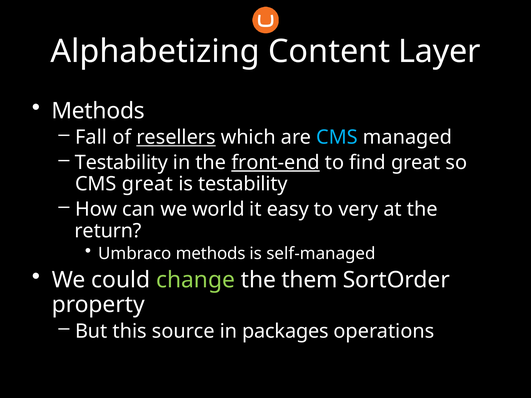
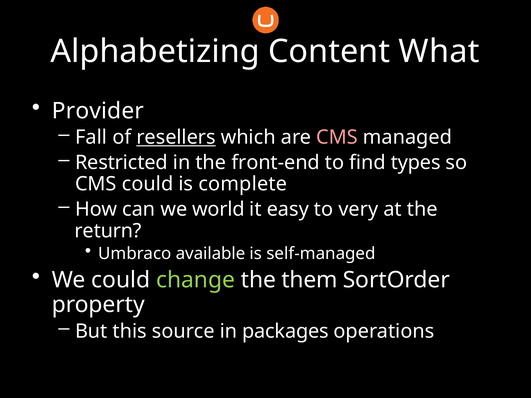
Layer: Layer -> What
Methods at (98, 111): Methods -> Provider
CMS at (337, 137) colour: light blue -> pink
Testability at (121, 163): Testability -> Restricted
front-end underline: present -> none
find great: great -> types
CMS great: great -> could
is testability: testability -> complete
Umbraco methods: methods -> available
